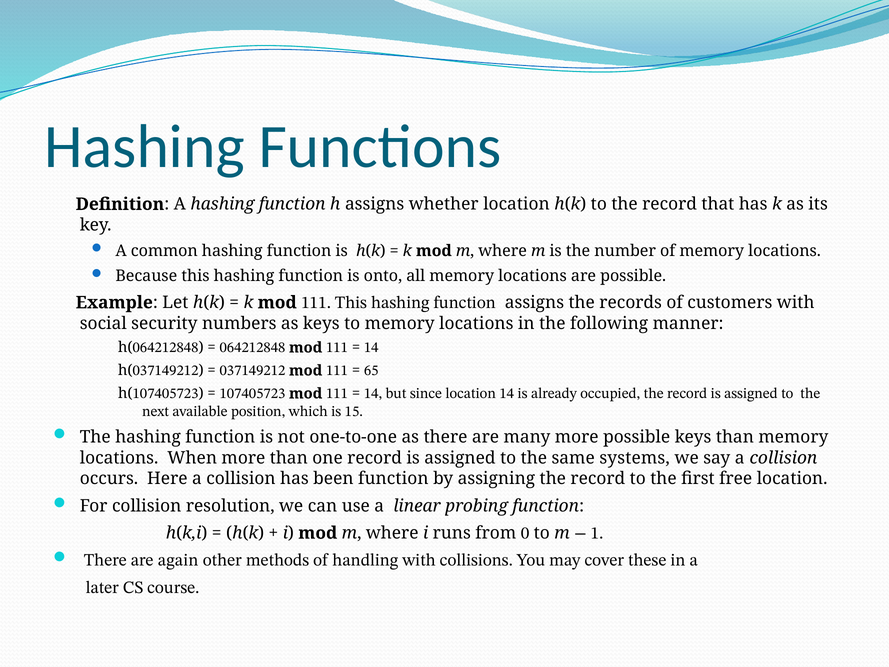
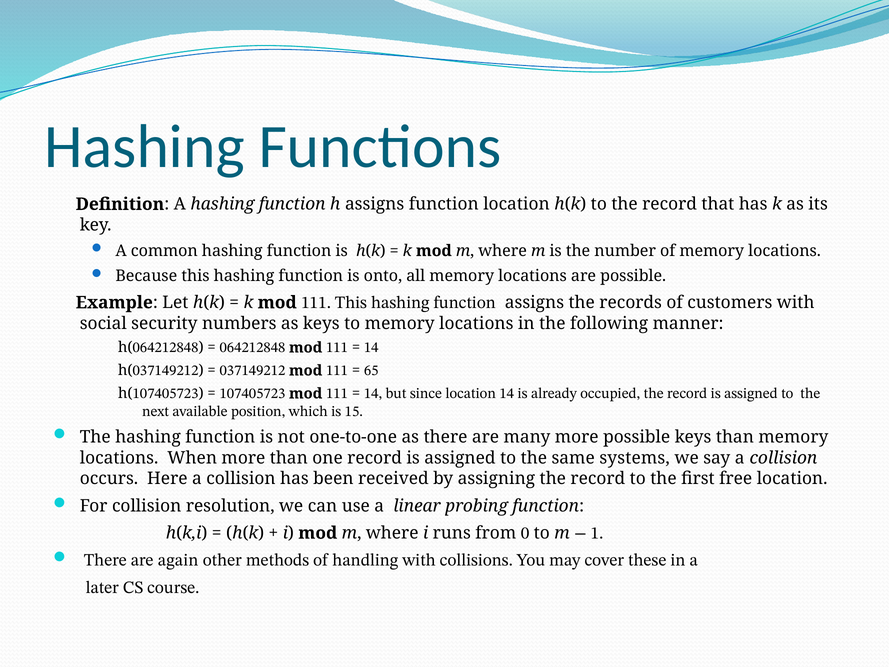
assigns whether: whether -> function
been function: function -> received
